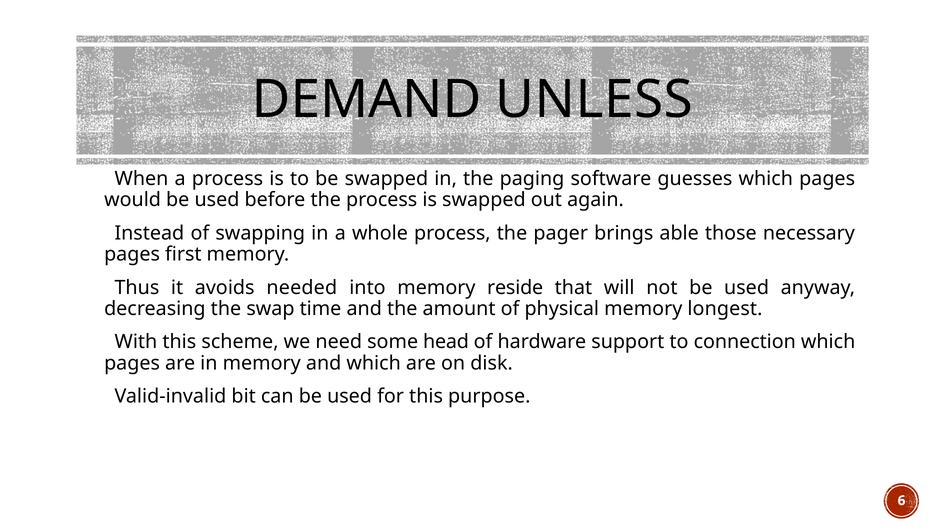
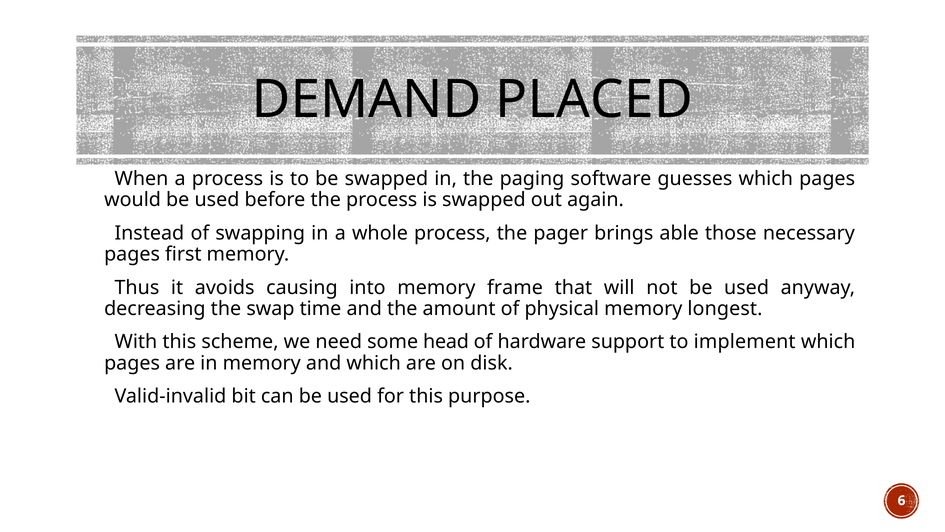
UNLESS: UNLESS -> PLACED
needed: needed -> causing
reside: reside -> frame
connection: connection -> implement
